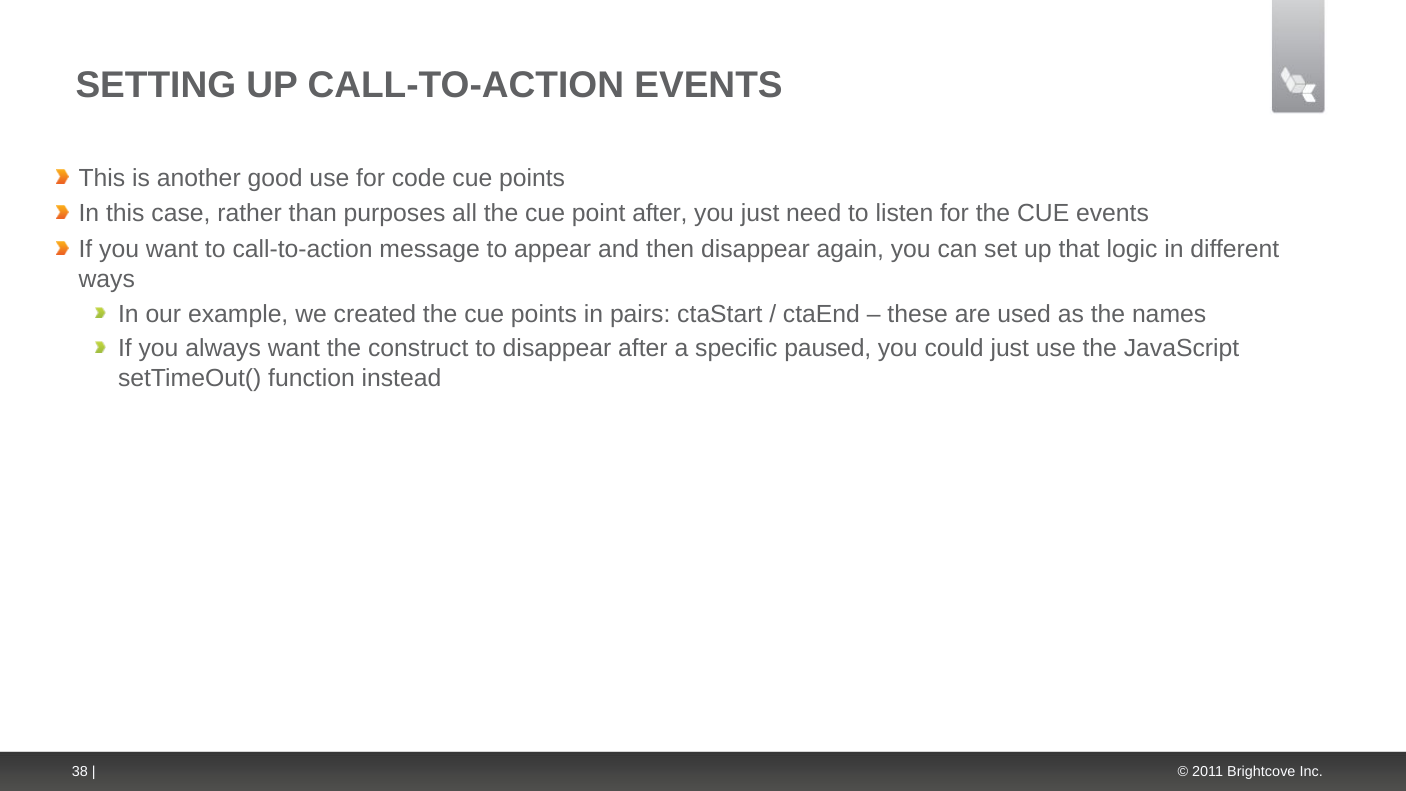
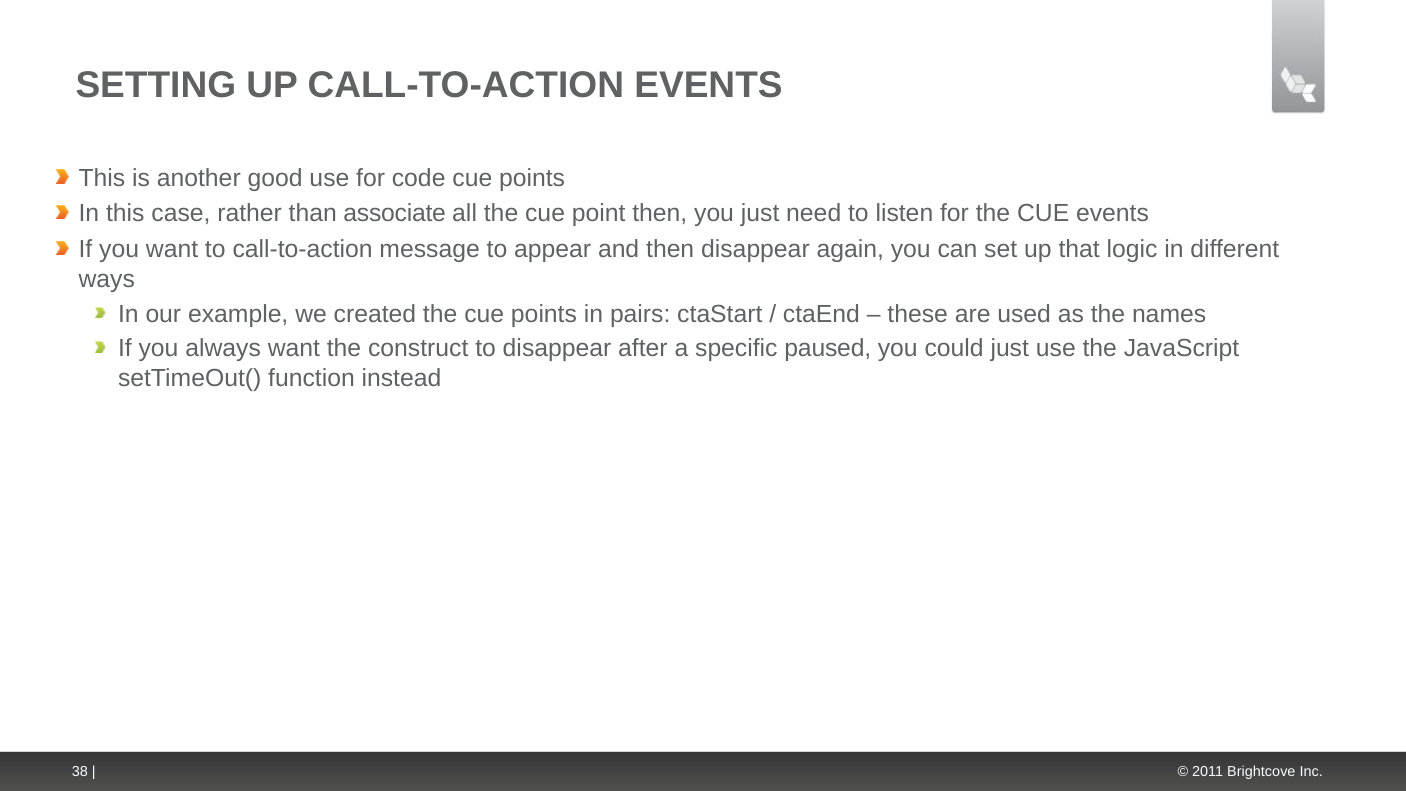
purposes: purposes -> associate
point after: after -> then
